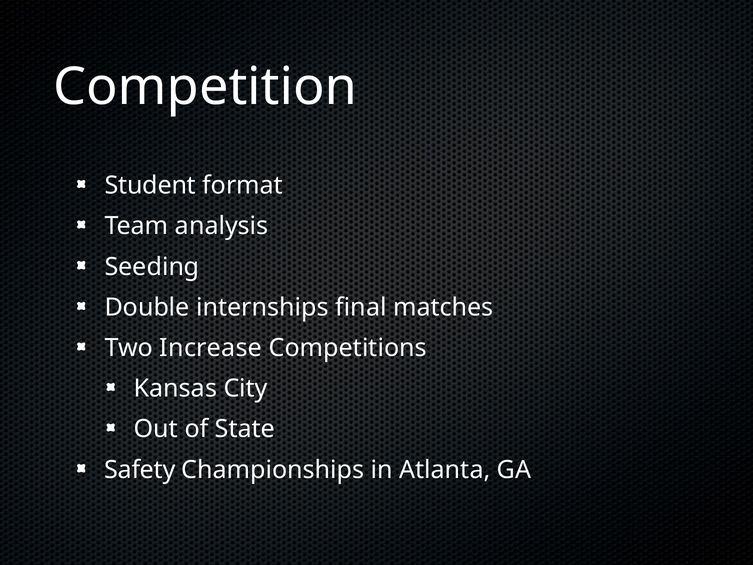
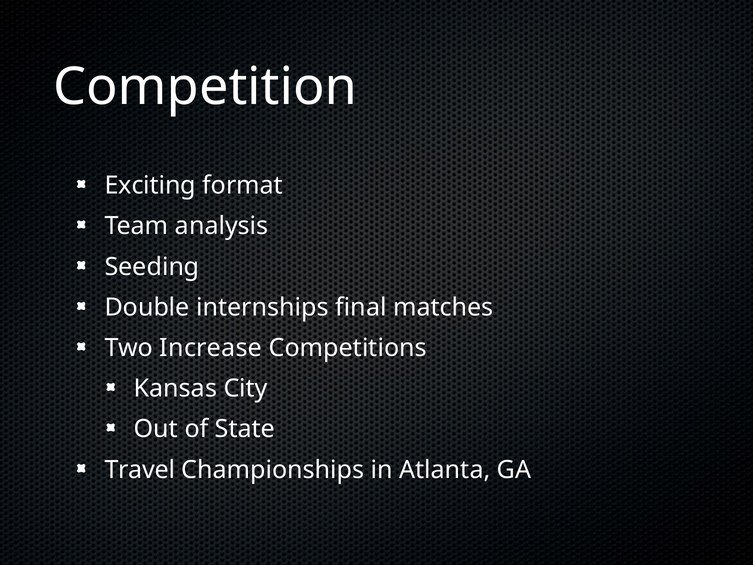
Student: Student -> Exciting
Safety: Safety -> Travel
